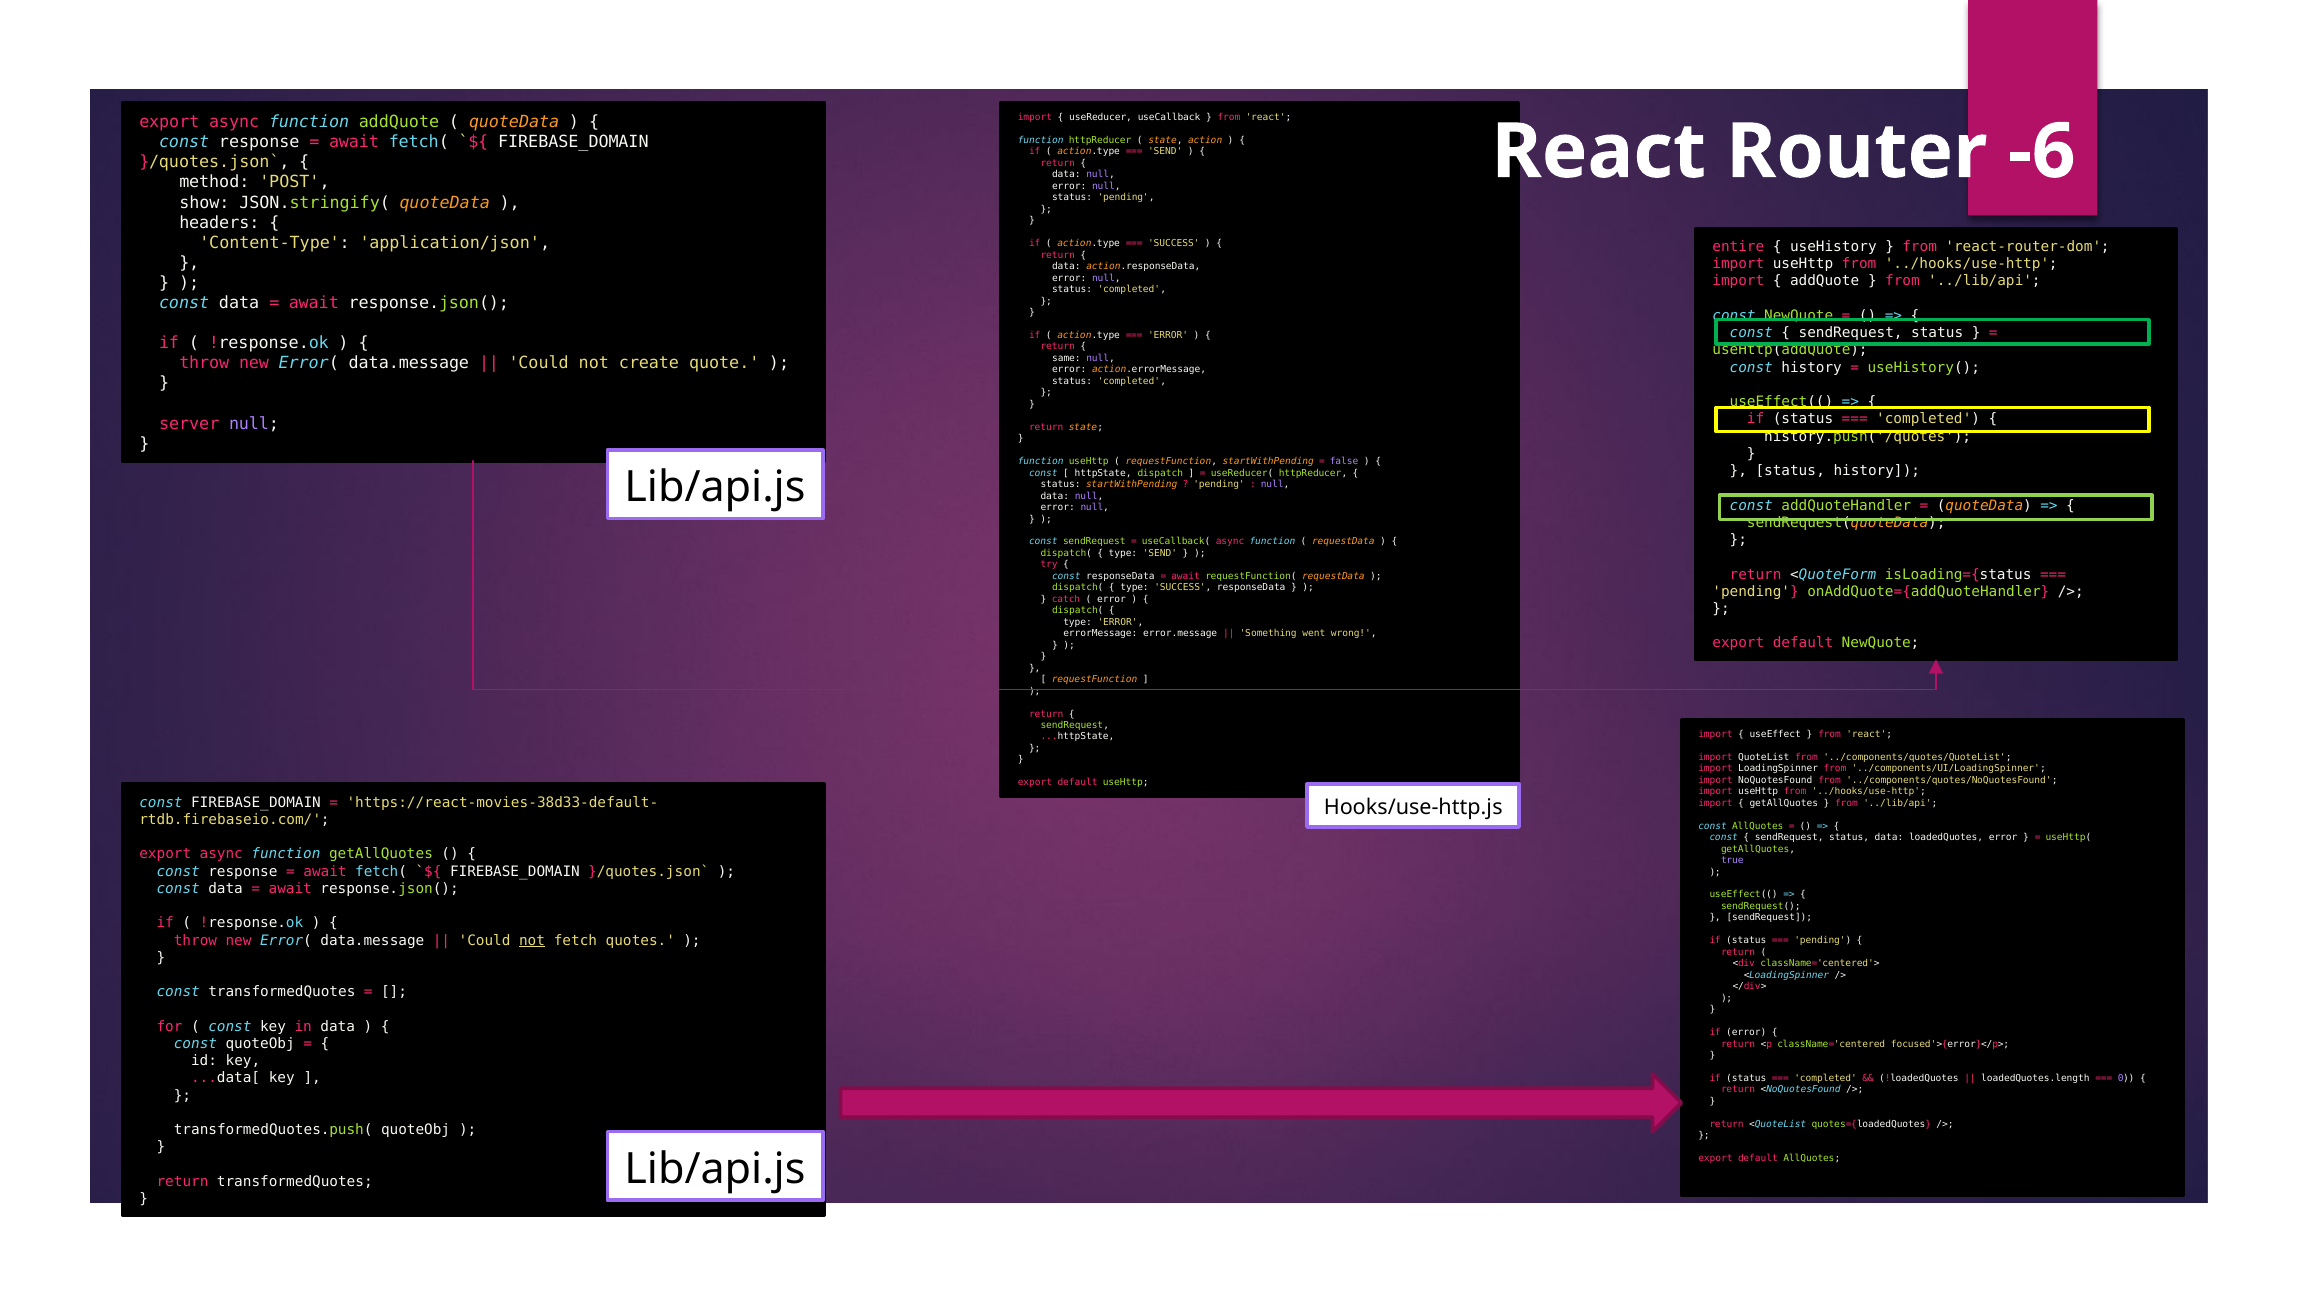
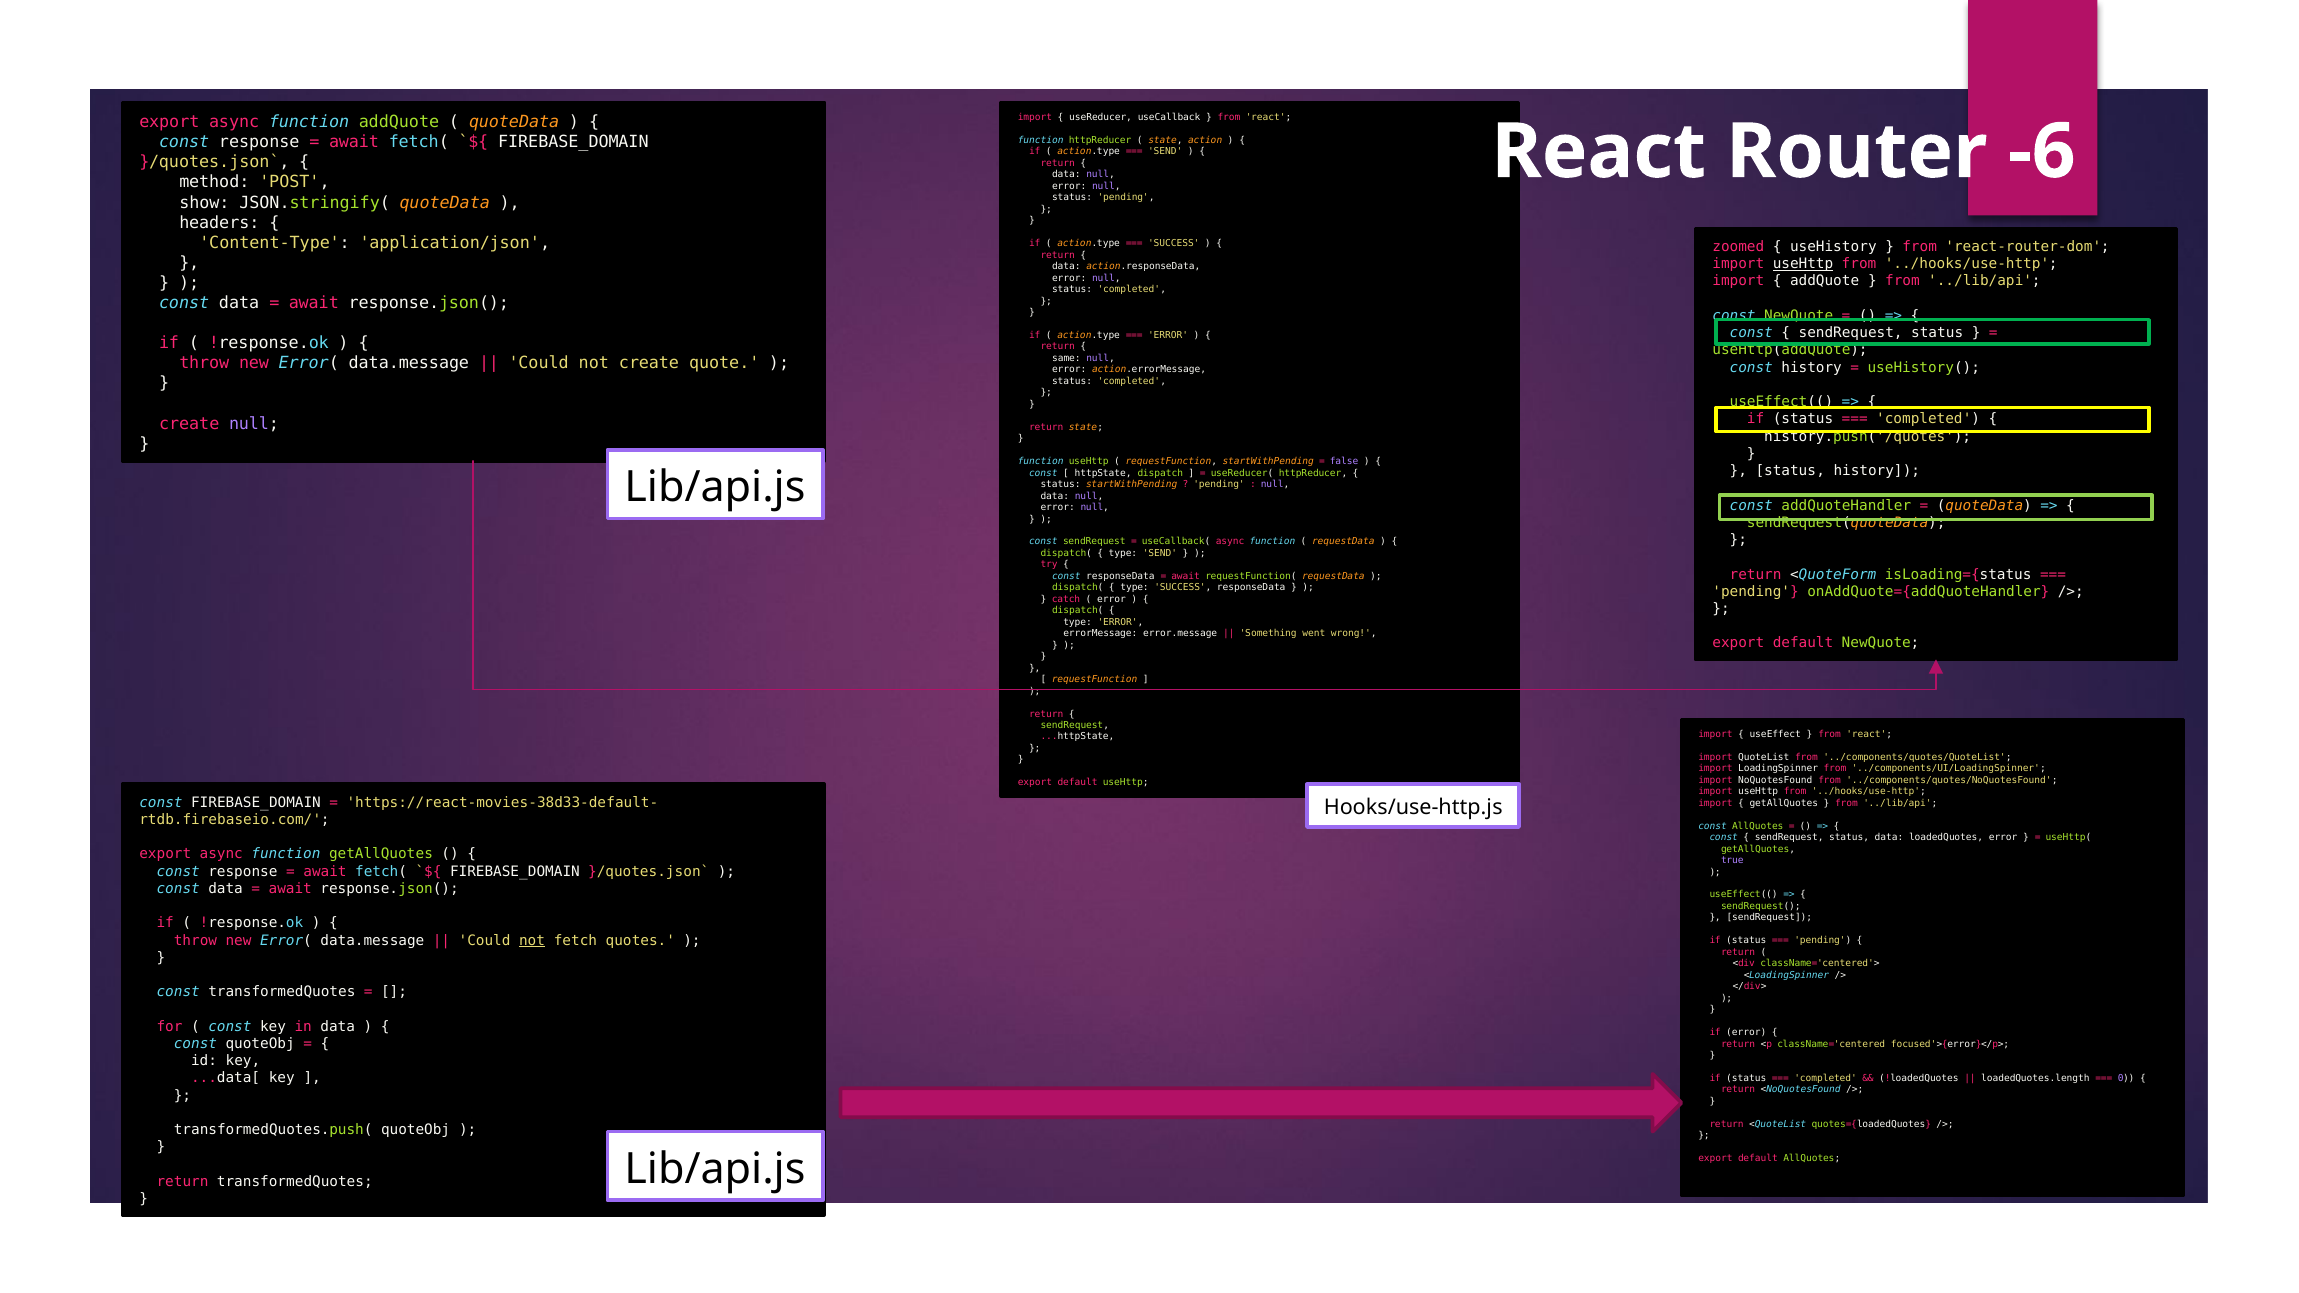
entire: entire -> zoomed
useHttp at (1803, 264) underline: none -> present
server at (189, 424): server -> create
